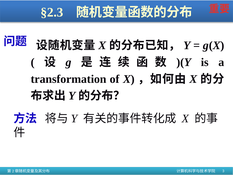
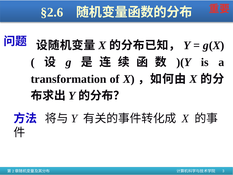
§2.3: §2.3 -> §2.6
